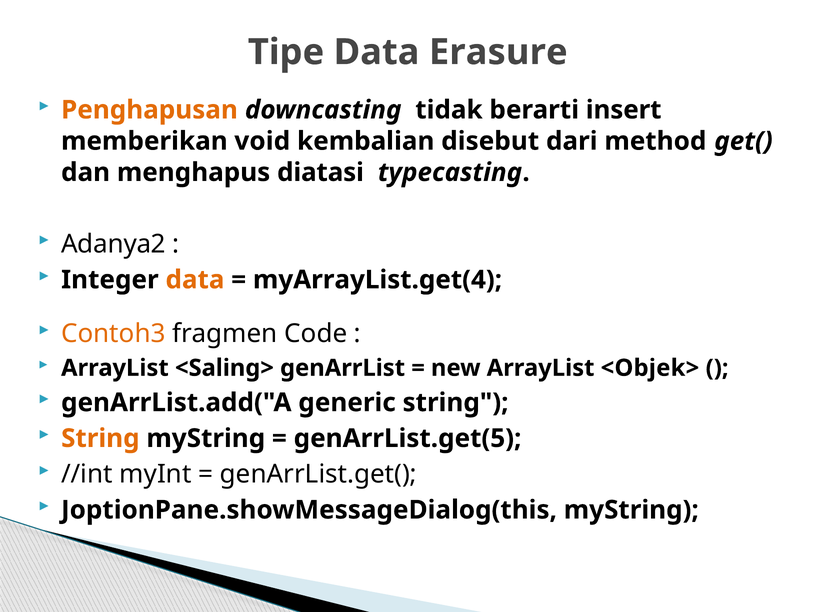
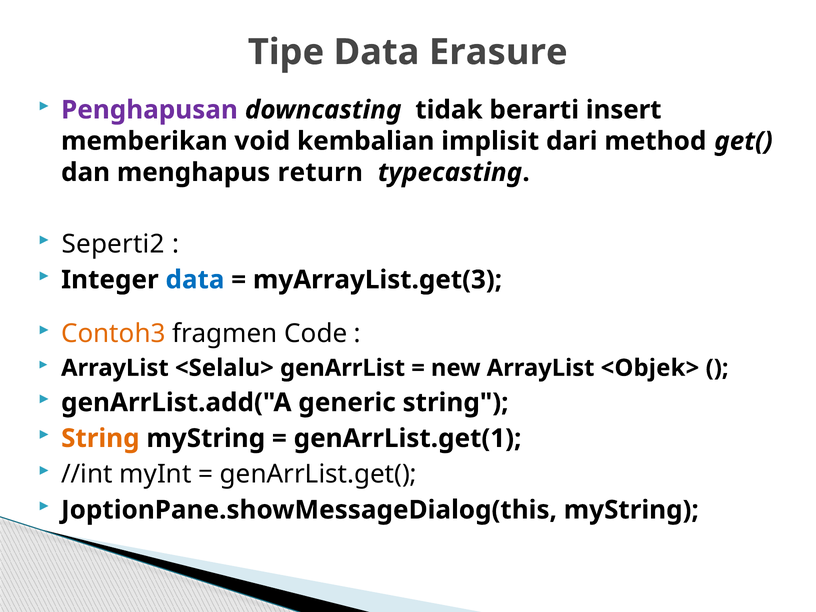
Penghapusan colour: orange -> purple
disebut: disebut -> implisit
diatasi: diatasi -> return
Adanya2: Adanya2 -> Seperti2
data at (195, 280) colour: orange -> blue
myArrayList.get(4: myArrayList.get(4 -> myArrayList.get(3
<Saling>: <Saling> -> <Selalu>
genArrList.get(5: genArrList.get(5 -> genArrList.get(1
